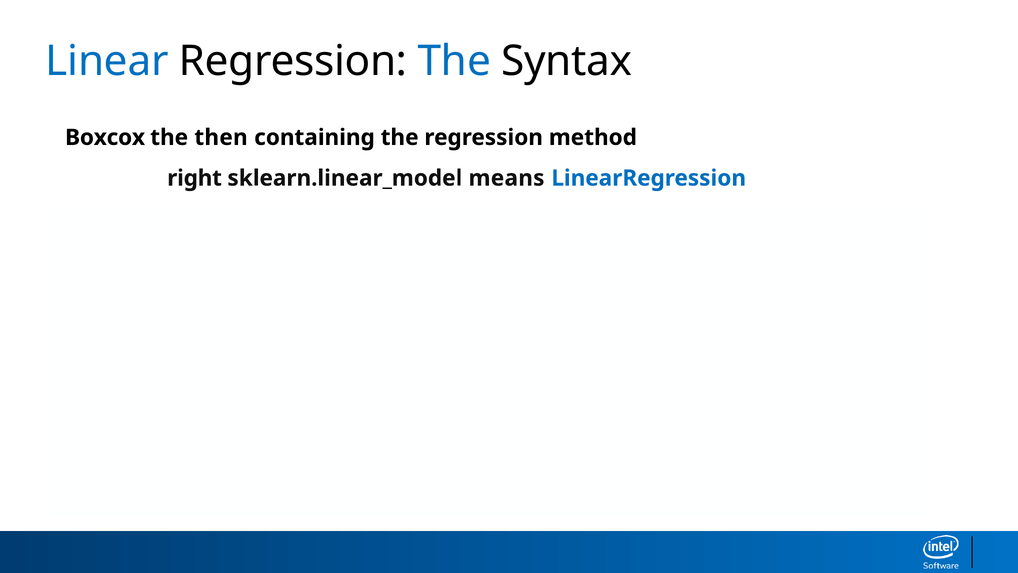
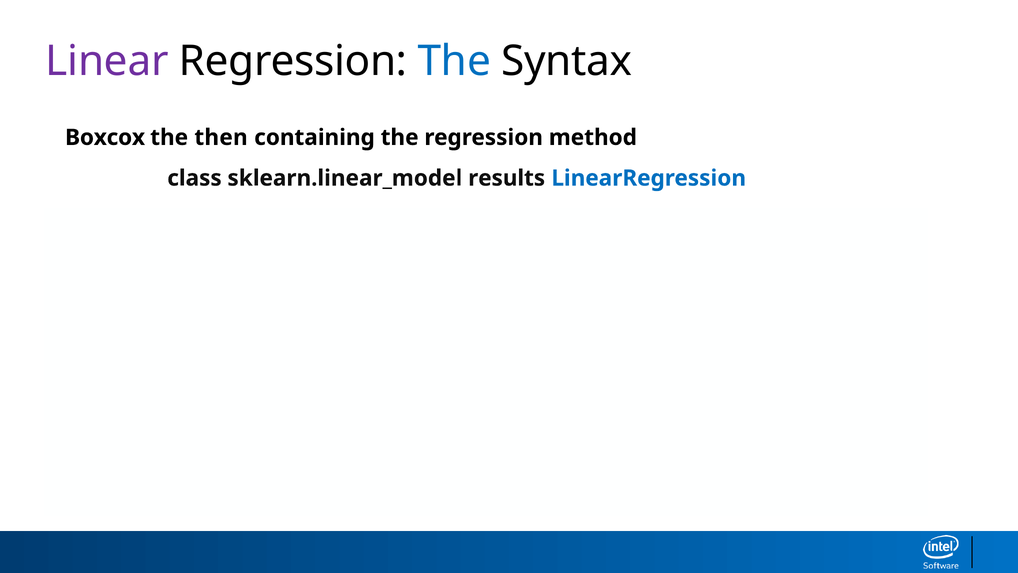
Linear colour: blue -> purple
right at (195, 178): right -> class
means: means -> results
